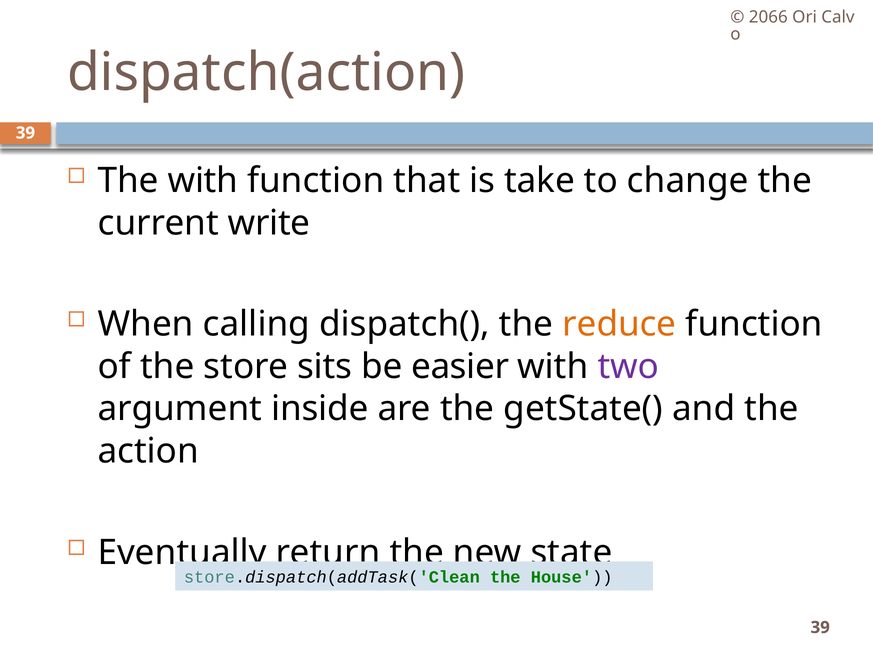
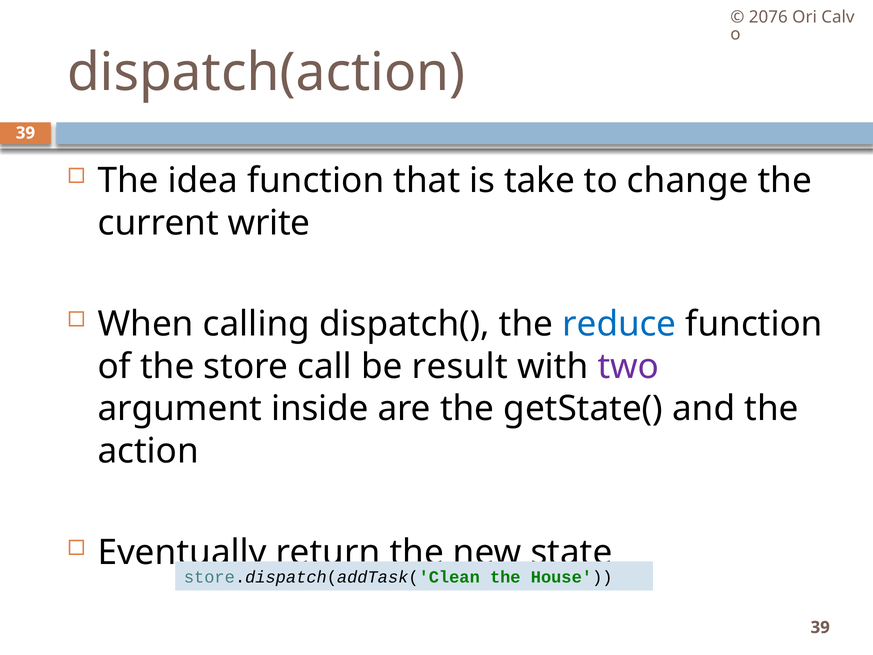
2066: 2066 -> 2076
The with: with -> idea
reduce colour: orange -> blue
sits: sits -> call
easier: easier -> result
